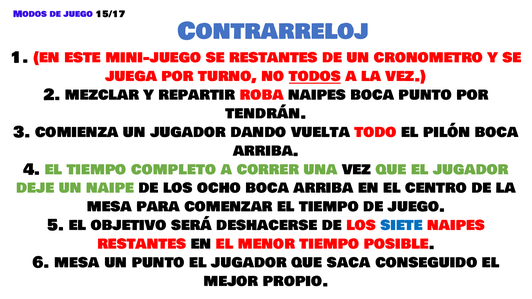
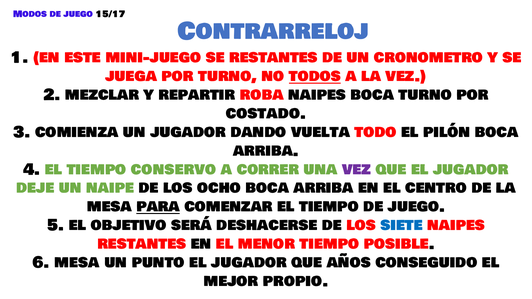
boca punto: punto -> turno
tendrán: tendrán -> costado
completo: completo -> conservo
vez at (357, 170) colour: black -> purple
para underline: none -> present
saca: saca -> años
